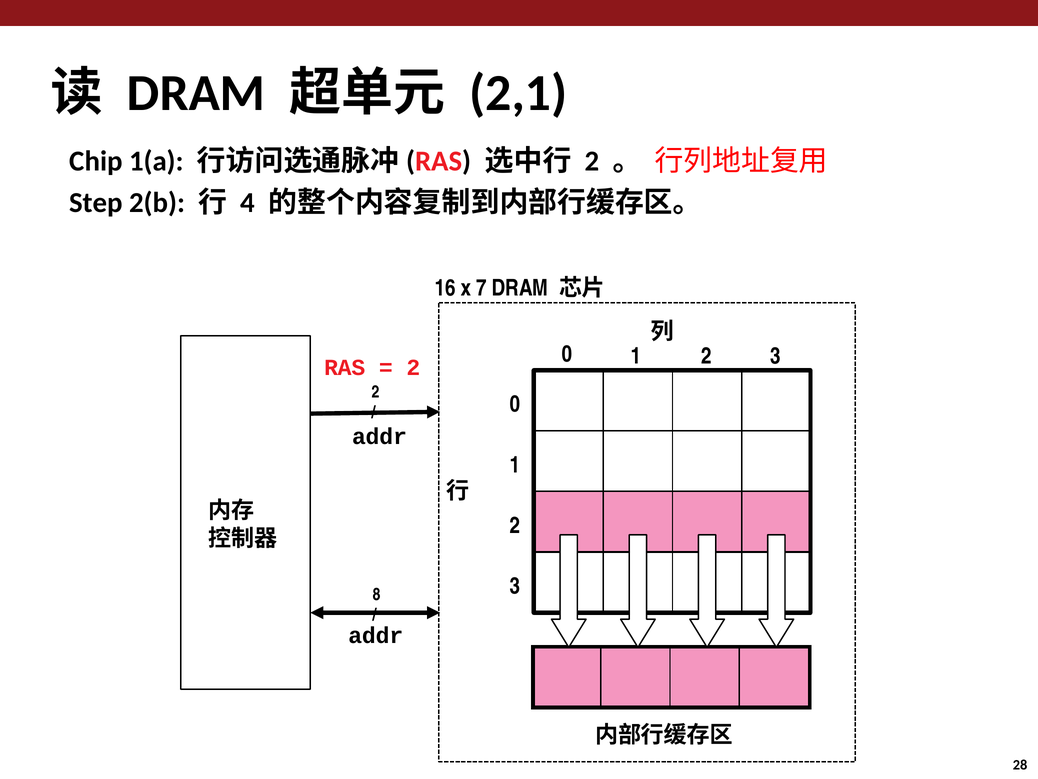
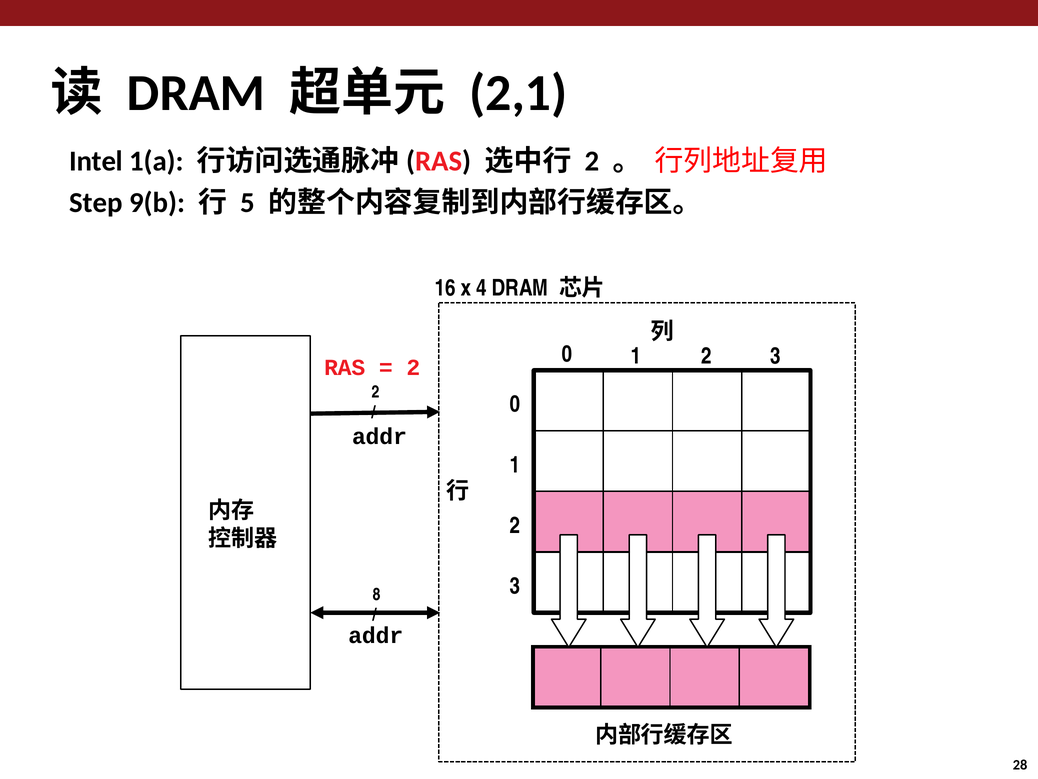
Chip: Chip -> Intel
2(b: 2(b -> 9(b
4: 4 -> 5
7: 7 -> 4
